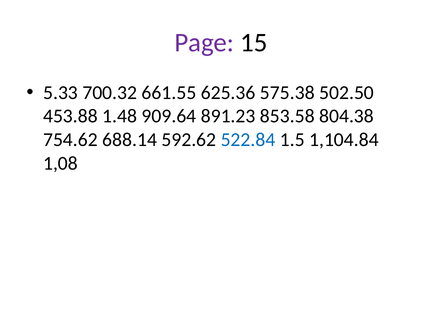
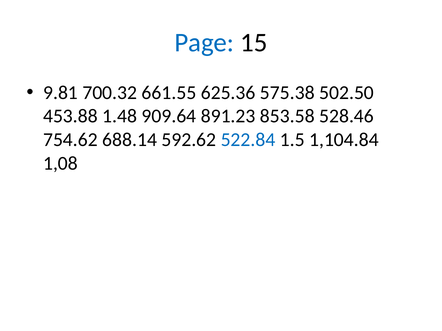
Page colour: purple -> blue
5.33: 5.33 -> 9.81
804.38: 804.38 -> 528.46
